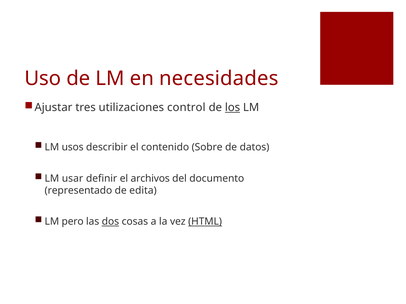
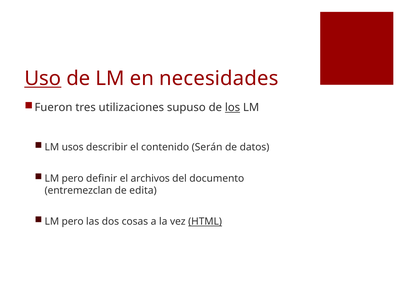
Uso underline: none -> present
Ajustar: Ajustar -> Fueron
control: control -> supuso
Sobre: Sobre -> Serán
usar at (73, 179): usar -> pero
representado: representado -> entremezclan
dos underline: present -> none
